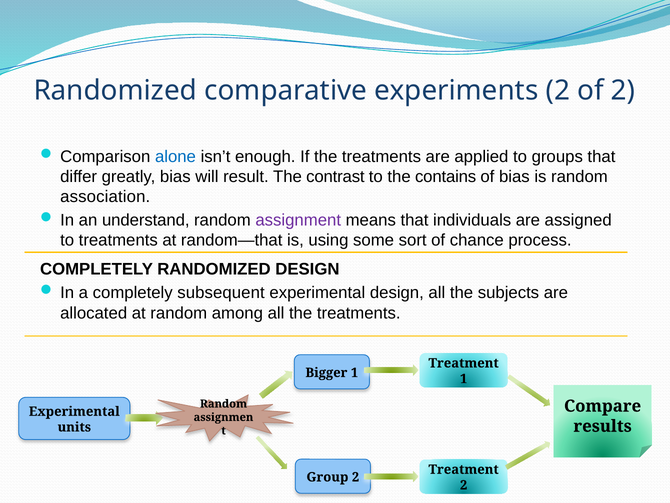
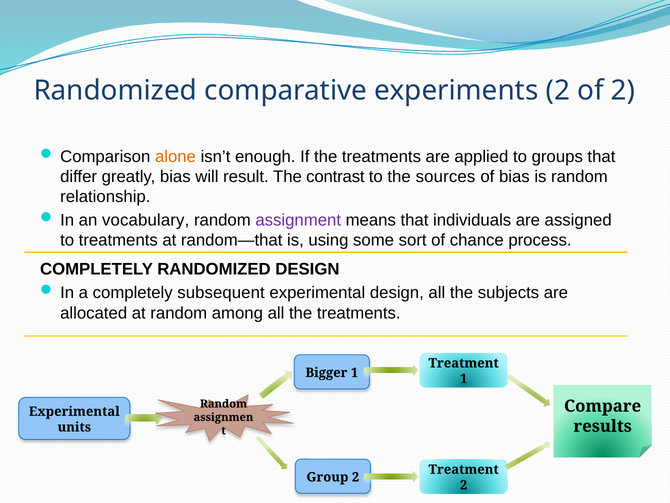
alone colour: blue -> orange
contains: contains -> sources
association: association -> relationship
understand: understand -> vocabulary
